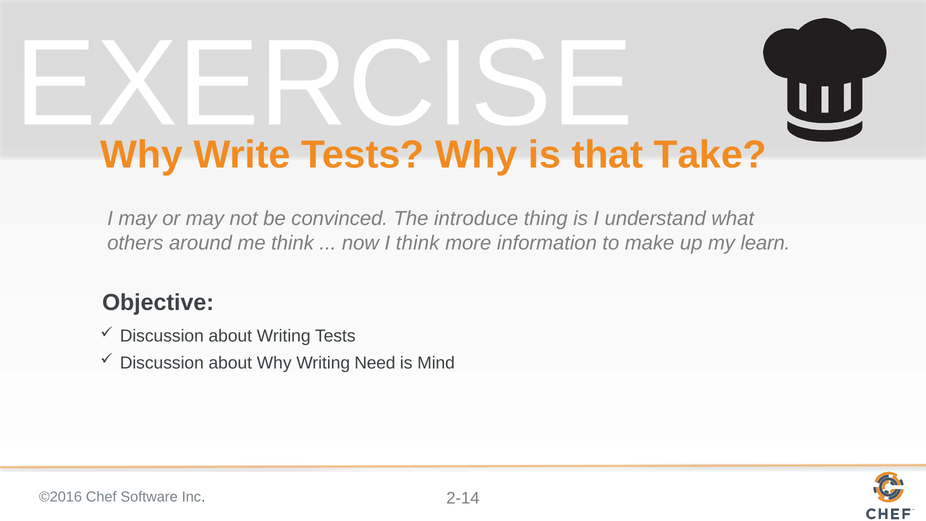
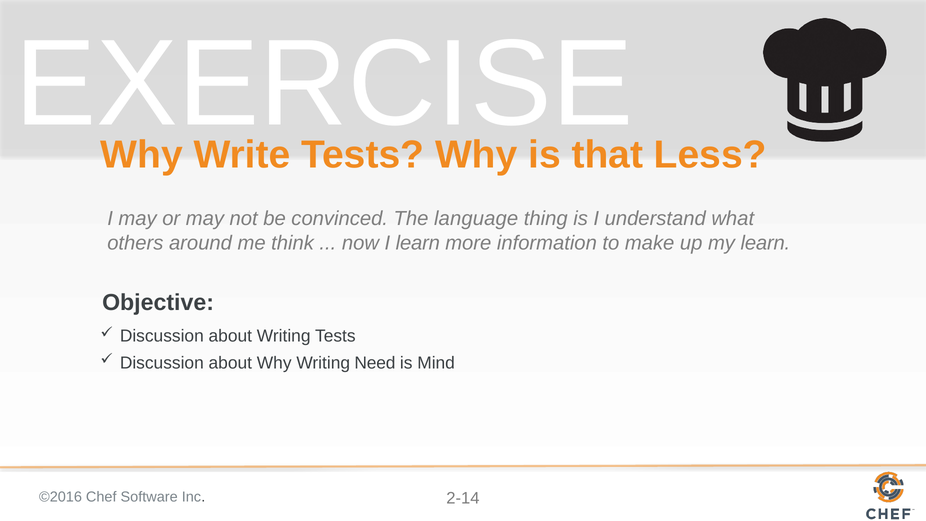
Take: Take -> Less
introduce: introduce -> language
I think: think -> learn
